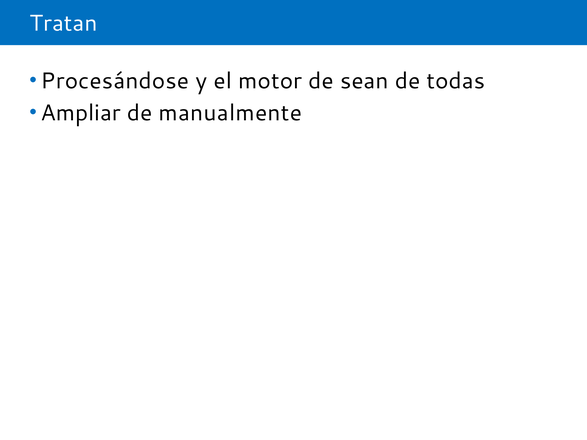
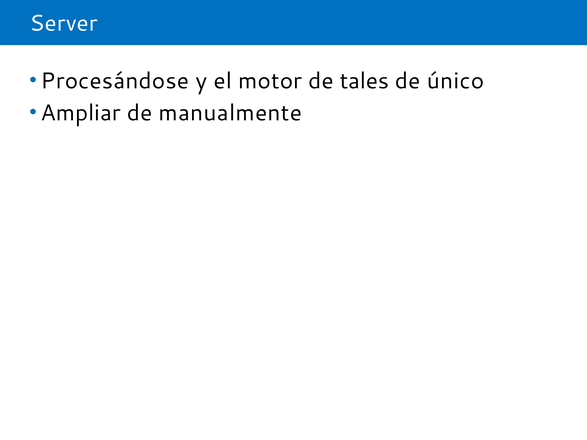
Tratan: Tratan -> Server
sean: sean -> tales
todas: todas -> único
